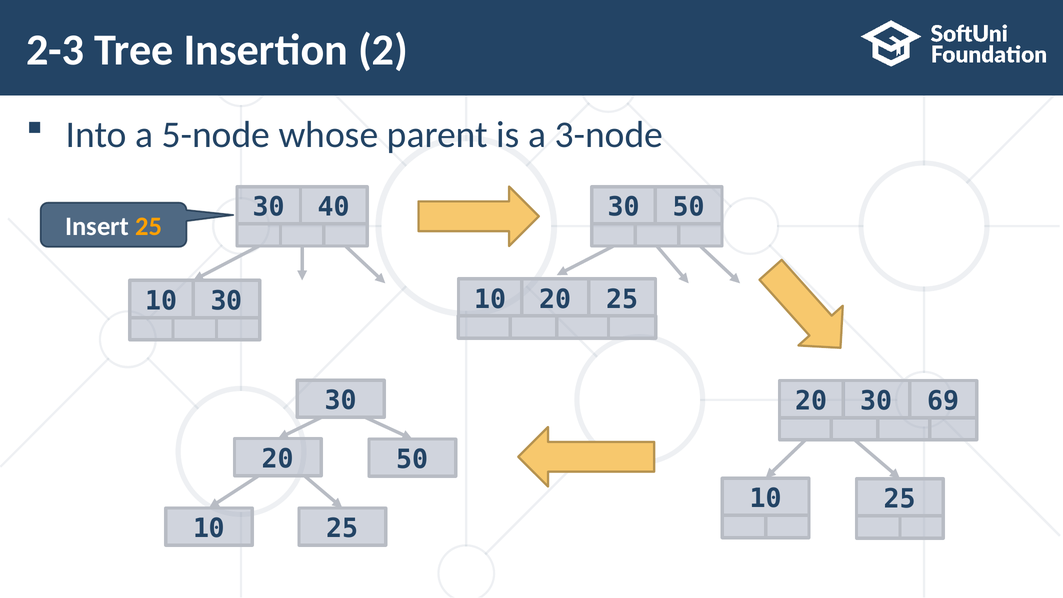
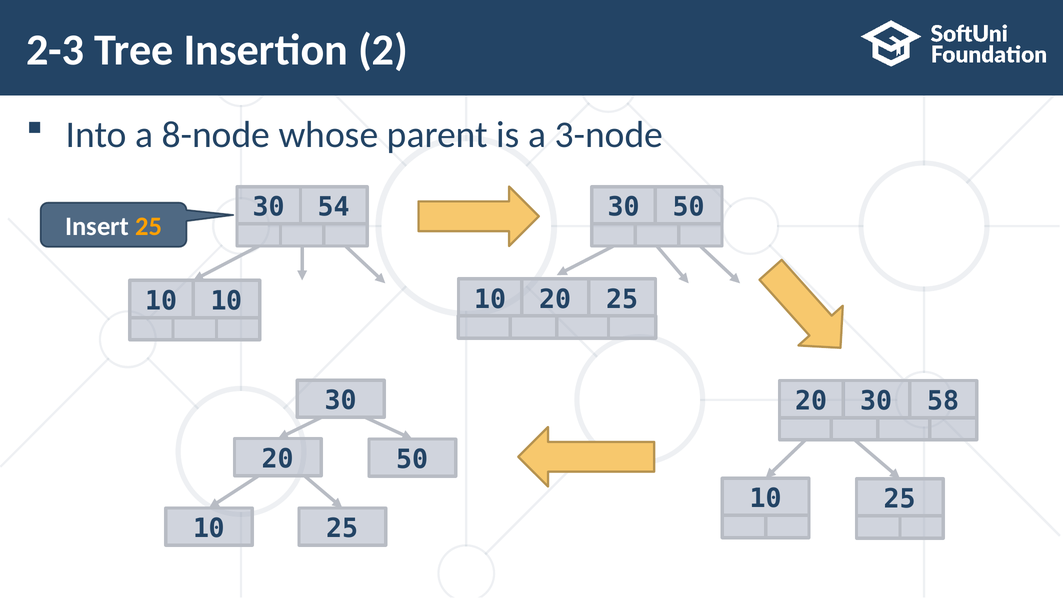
5-node: 5-node -> 8-node
40: 40 -> 54
10 30: 30 -> 10
69: 69 -> 58
